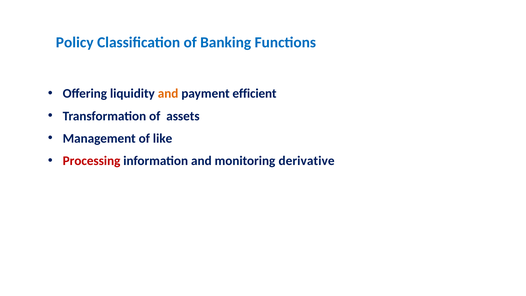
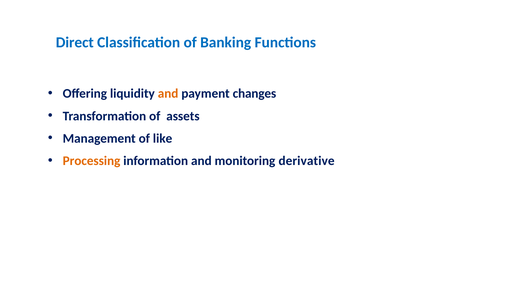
Policy: Policy -> Direct
efficient: efficient -> changes
Processing colour: red -> orange
